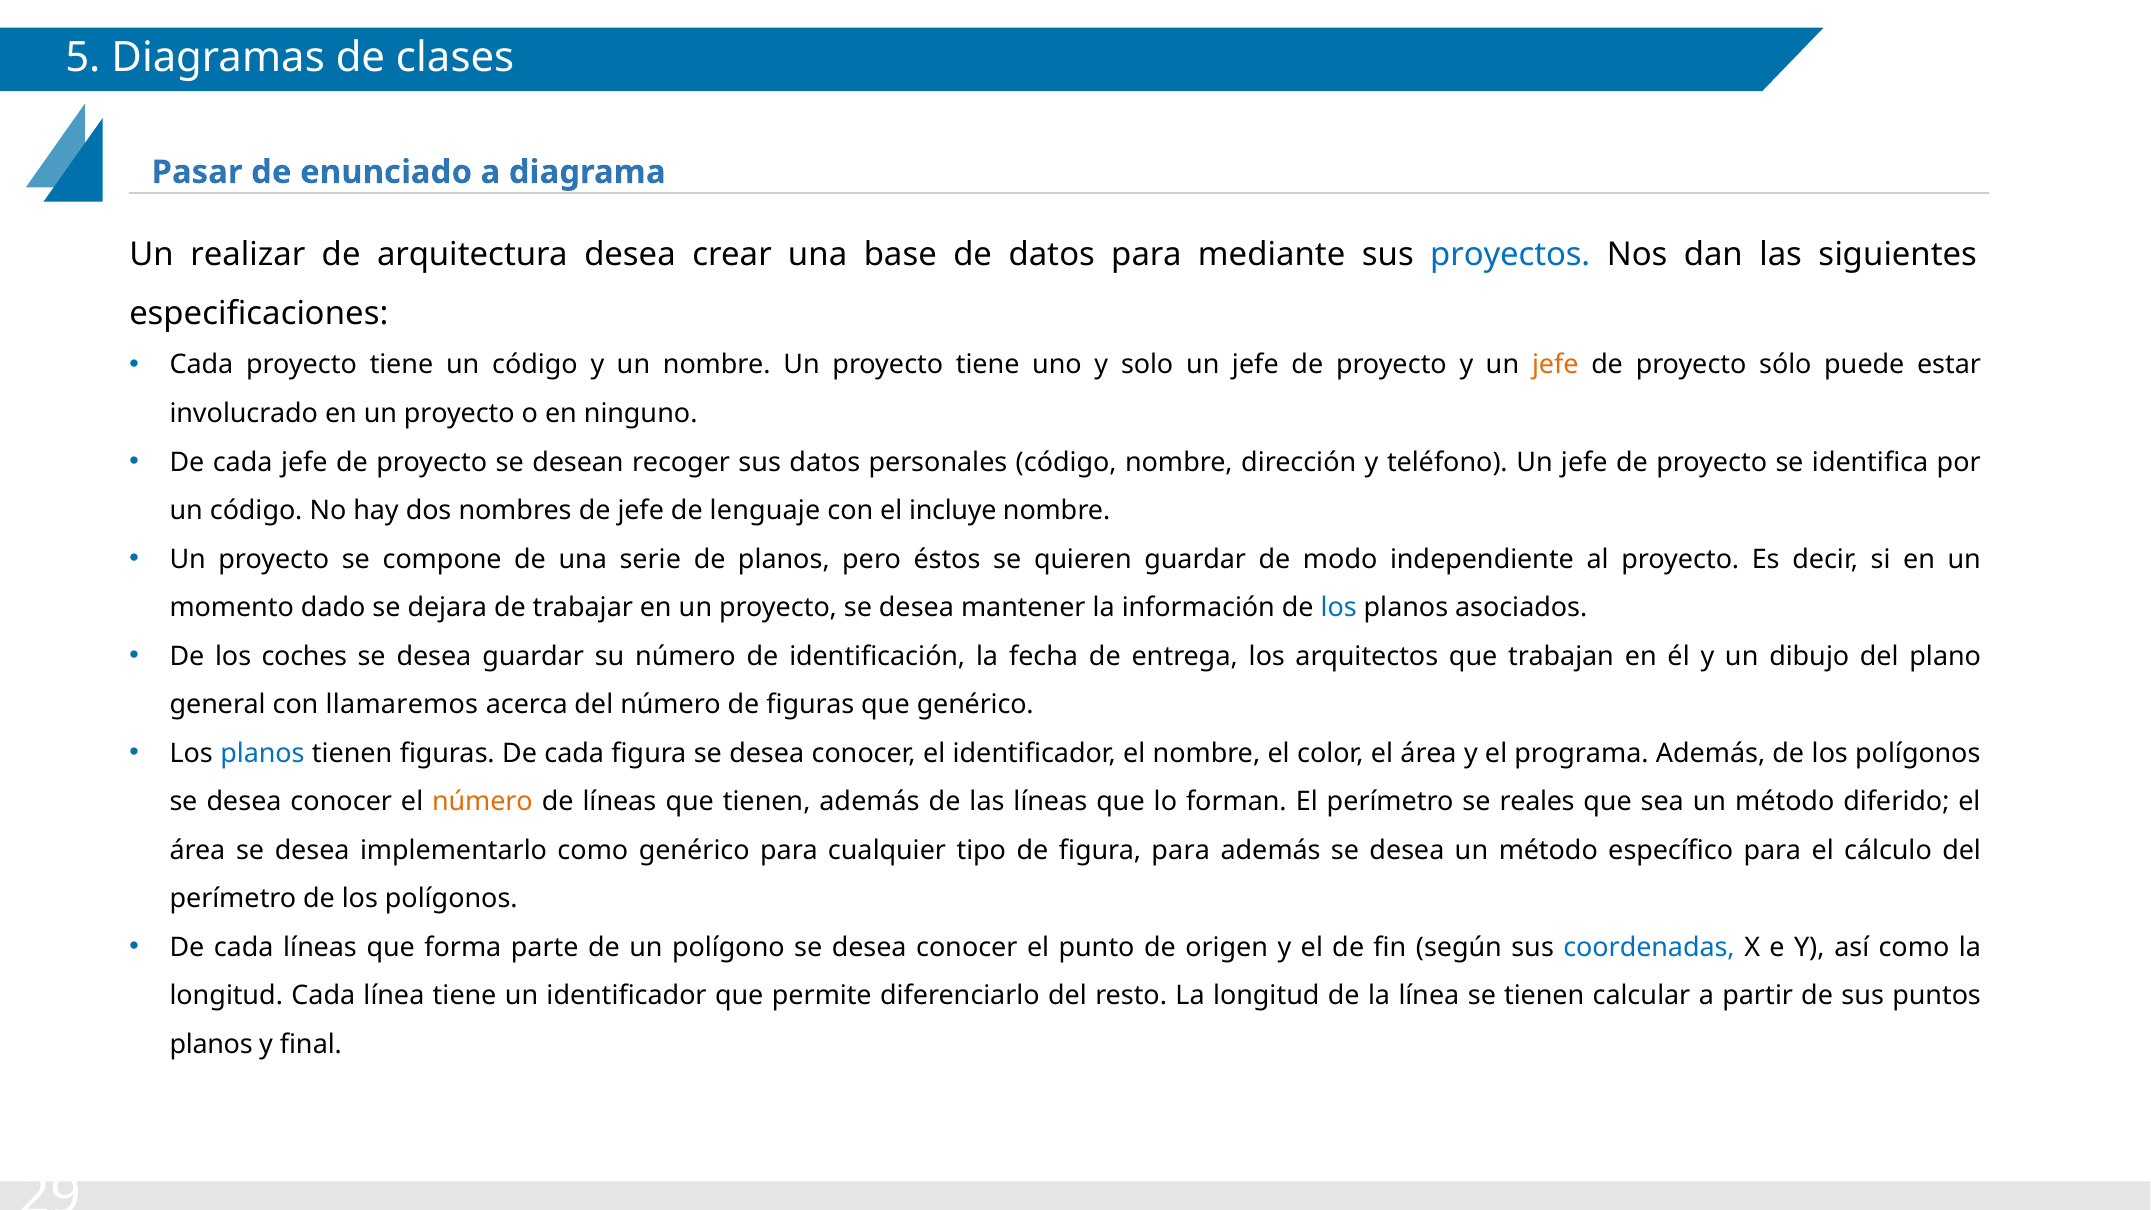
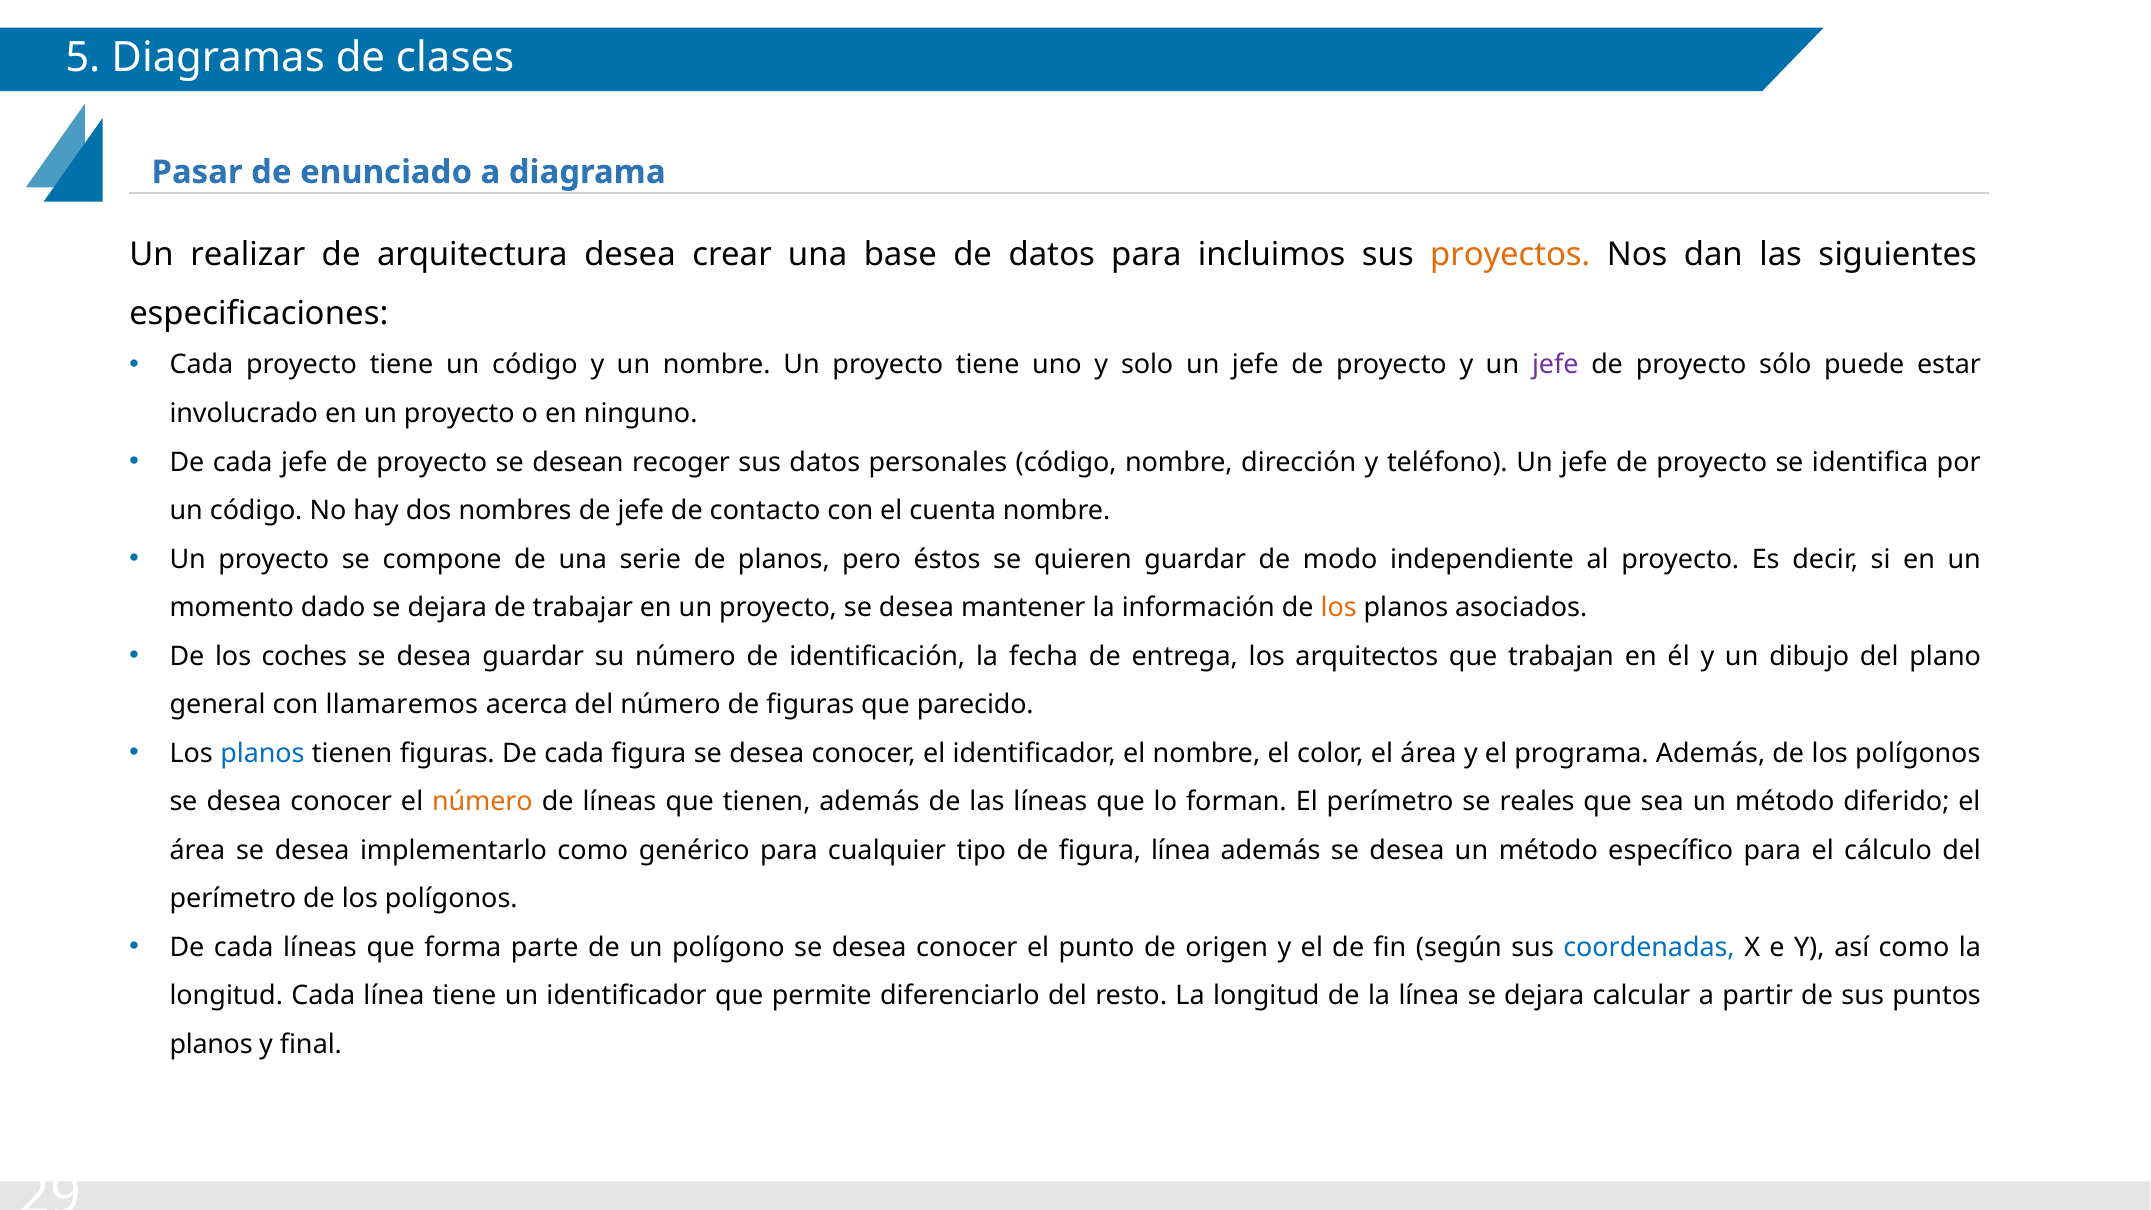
mediante: mediante -> incluimos
proyectos colour: blue -> orange
jefe at (1555, 365) colour: orange -> purple
lenguaje: lenguaje -> contacto
incluye: incluye -> cuenta
los at (1339, 608) colour: blue -> orange
que genérico: genérico -> parecido
figura para: para -> línea
línea se tienen: tienen -> dejara
